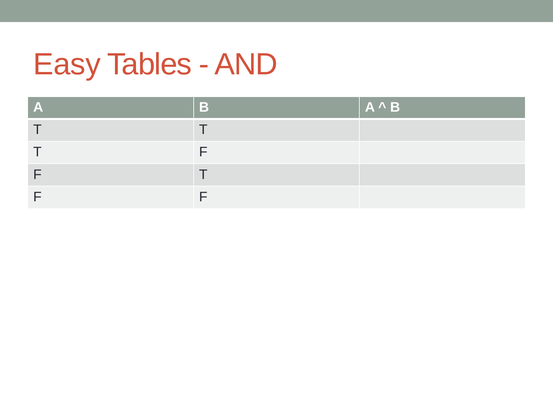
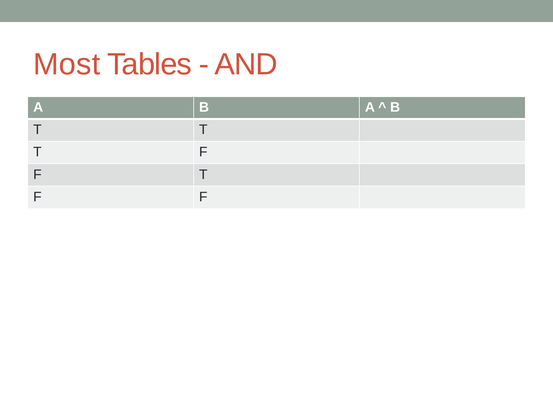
Easy: Easy -> Most
